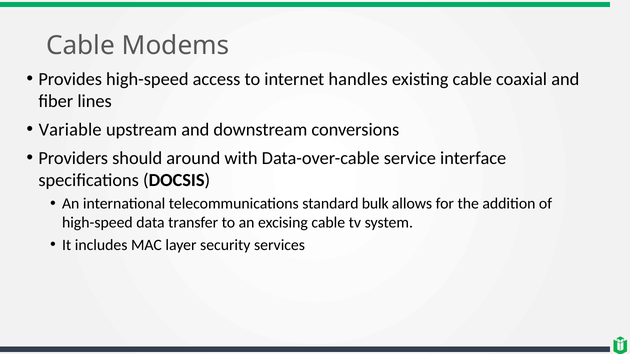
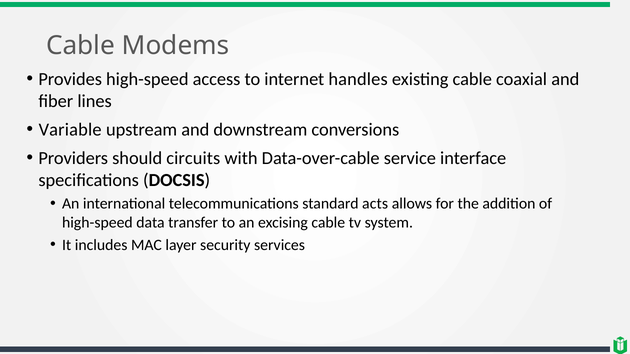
around: around -> circuits
bulk: bulk -> acts
